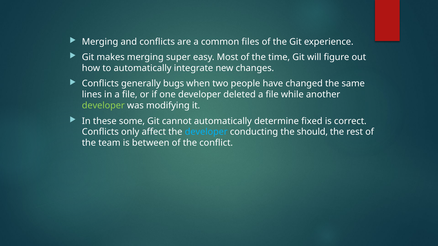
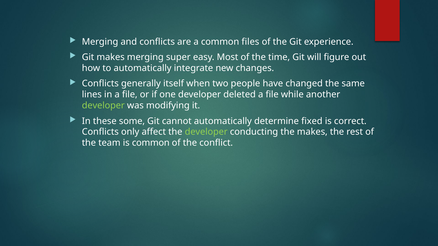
bugs: bugs -> itself
developer at (206, 132) colour: light blue -> light green
the should: should -> makes
is between: between -> common
